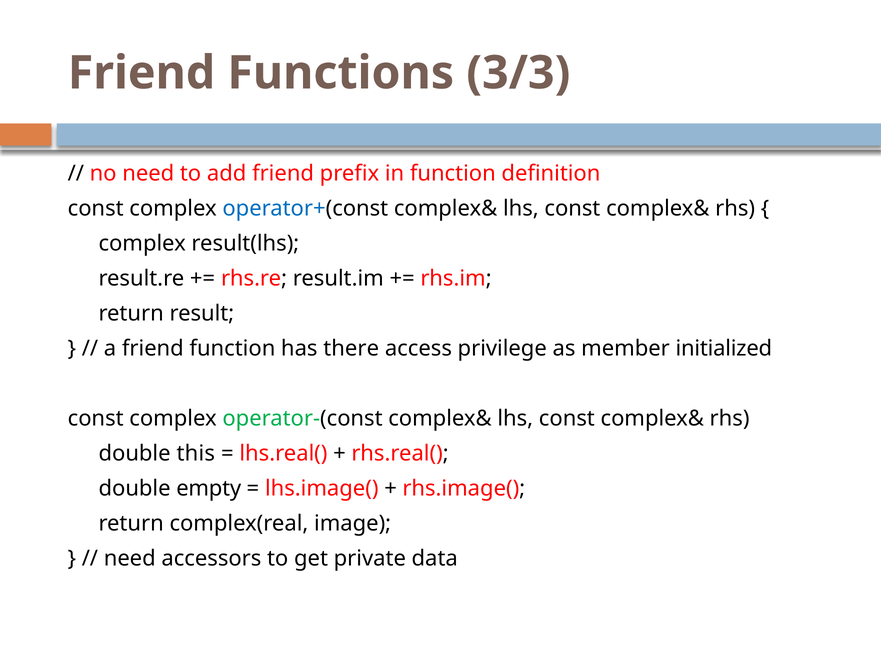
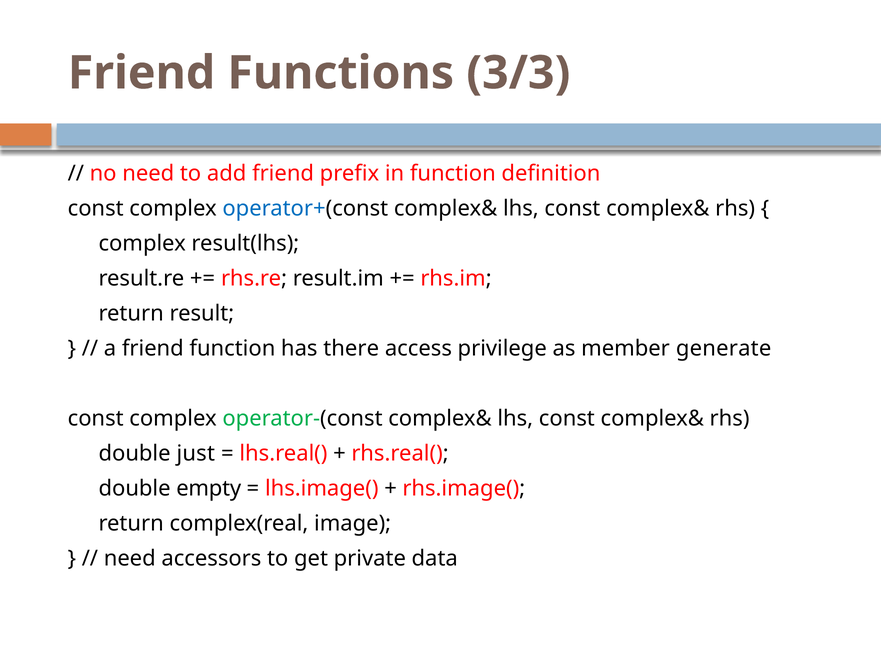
initialized: initialized -> generate
this: this -> just
